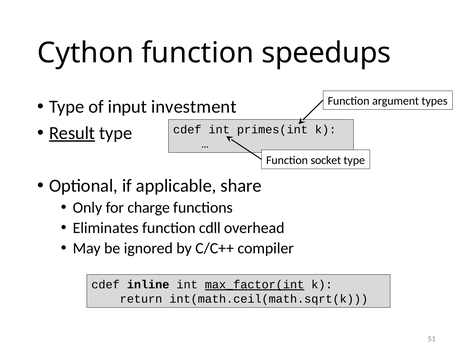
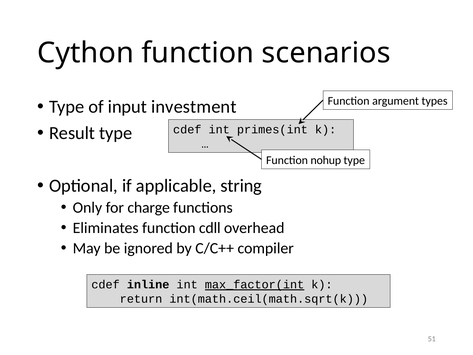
speedups: speedups -> scenarios
Result underline: present -> none
socket: socket -> nohup
share: share -> string
